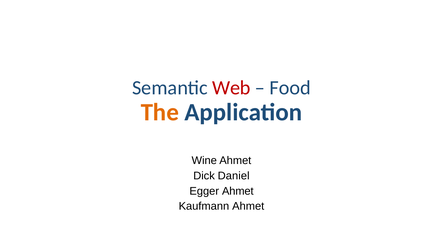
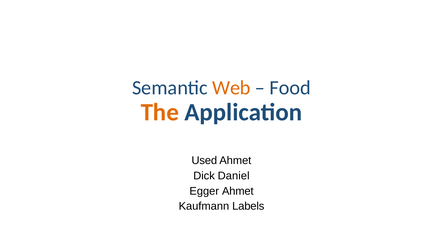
Web colour: red -> orange
Wine: Wine -> Used
Kaufmann Ahmet: Ahmet -> Labels
